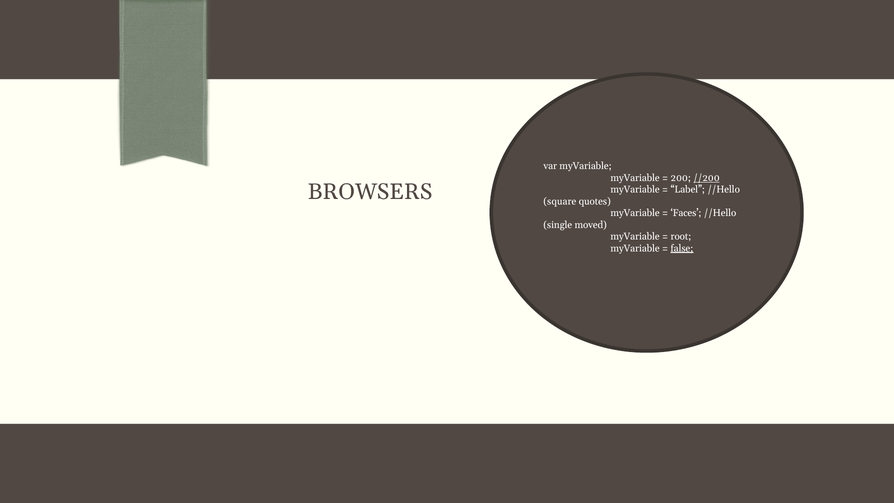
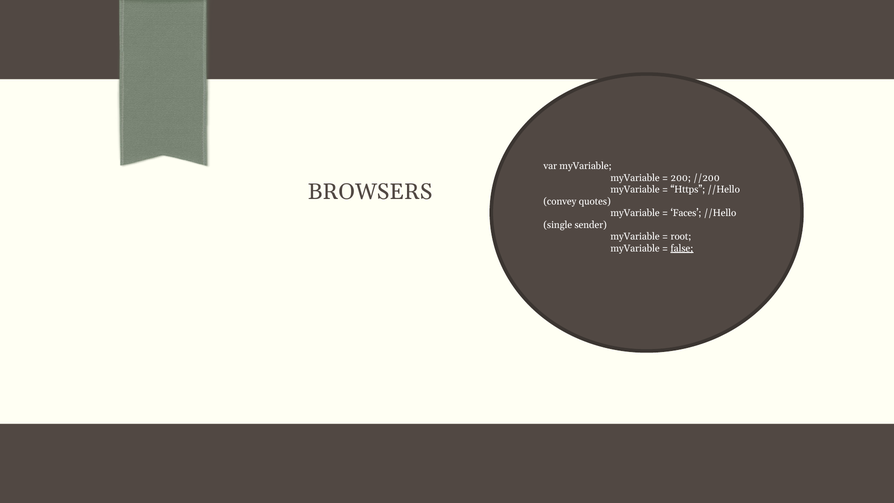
//200 underline: present -> none
Label: Label -> Https
square: square -> convey
moved: moved -> sender
